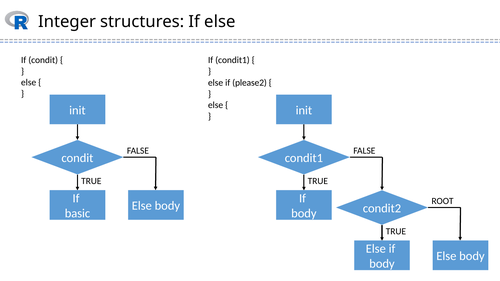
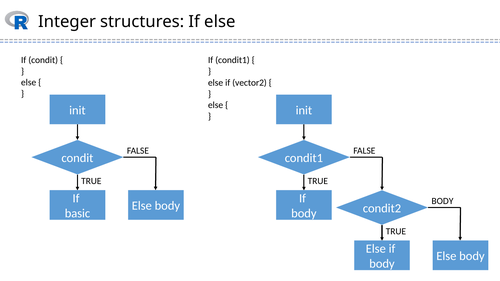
please2: please2 -> vector2
ROOT at (443, 201): ROOT -> BODY
